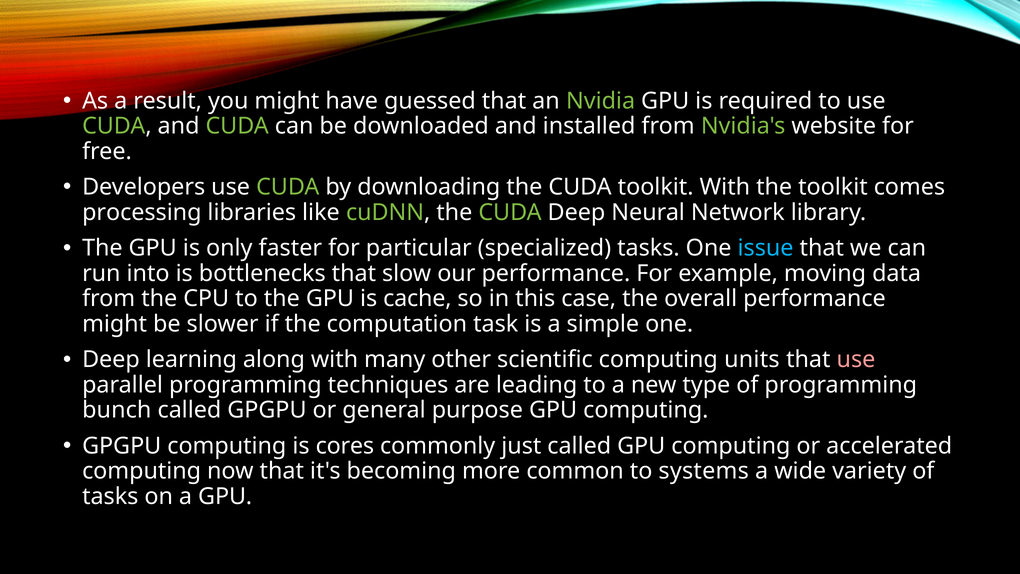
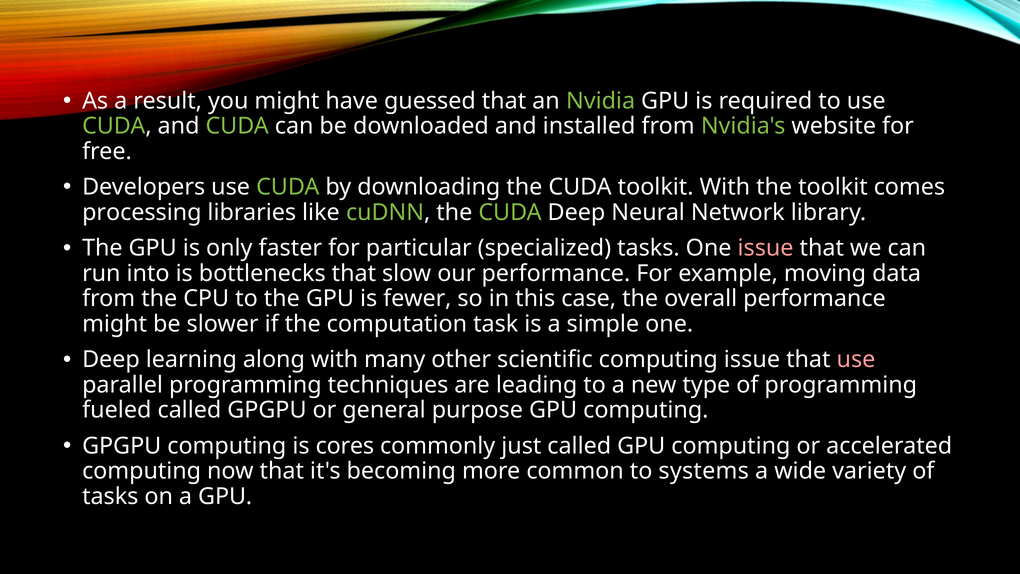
issue at (766, 248) colour: light blue -> pink
cache: cache -> fewer
computing units: units -> issue
bunch: bunch -> fueled
